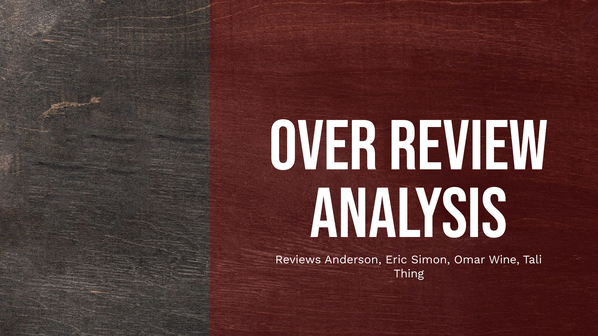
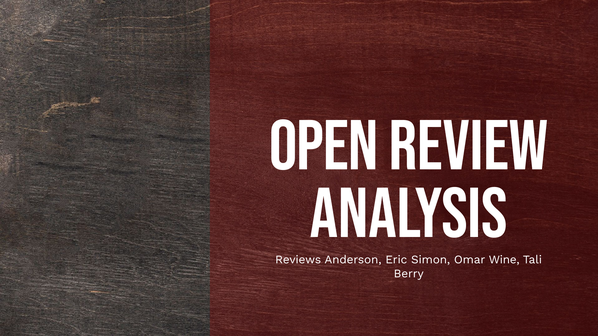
Over: Over -> Open
Thing: Thing -> Berry
